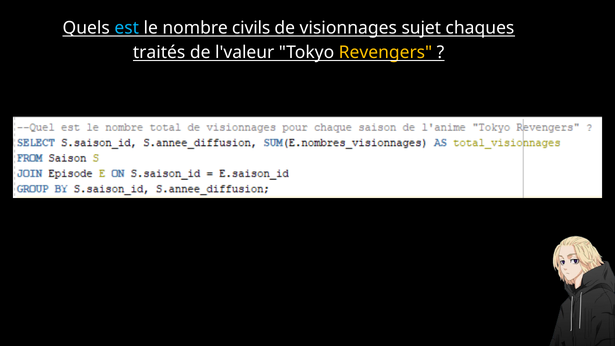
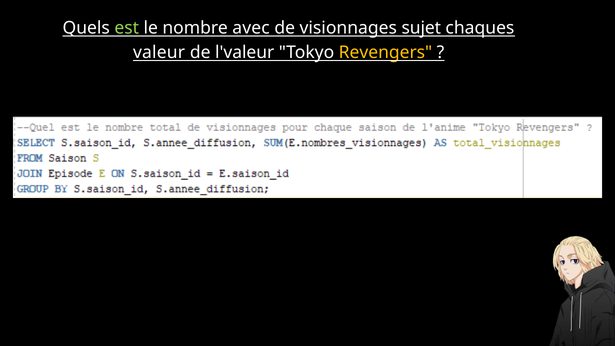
est colour: light blue -> light green
civils: civils -> avec
traités: traités -> valeur
